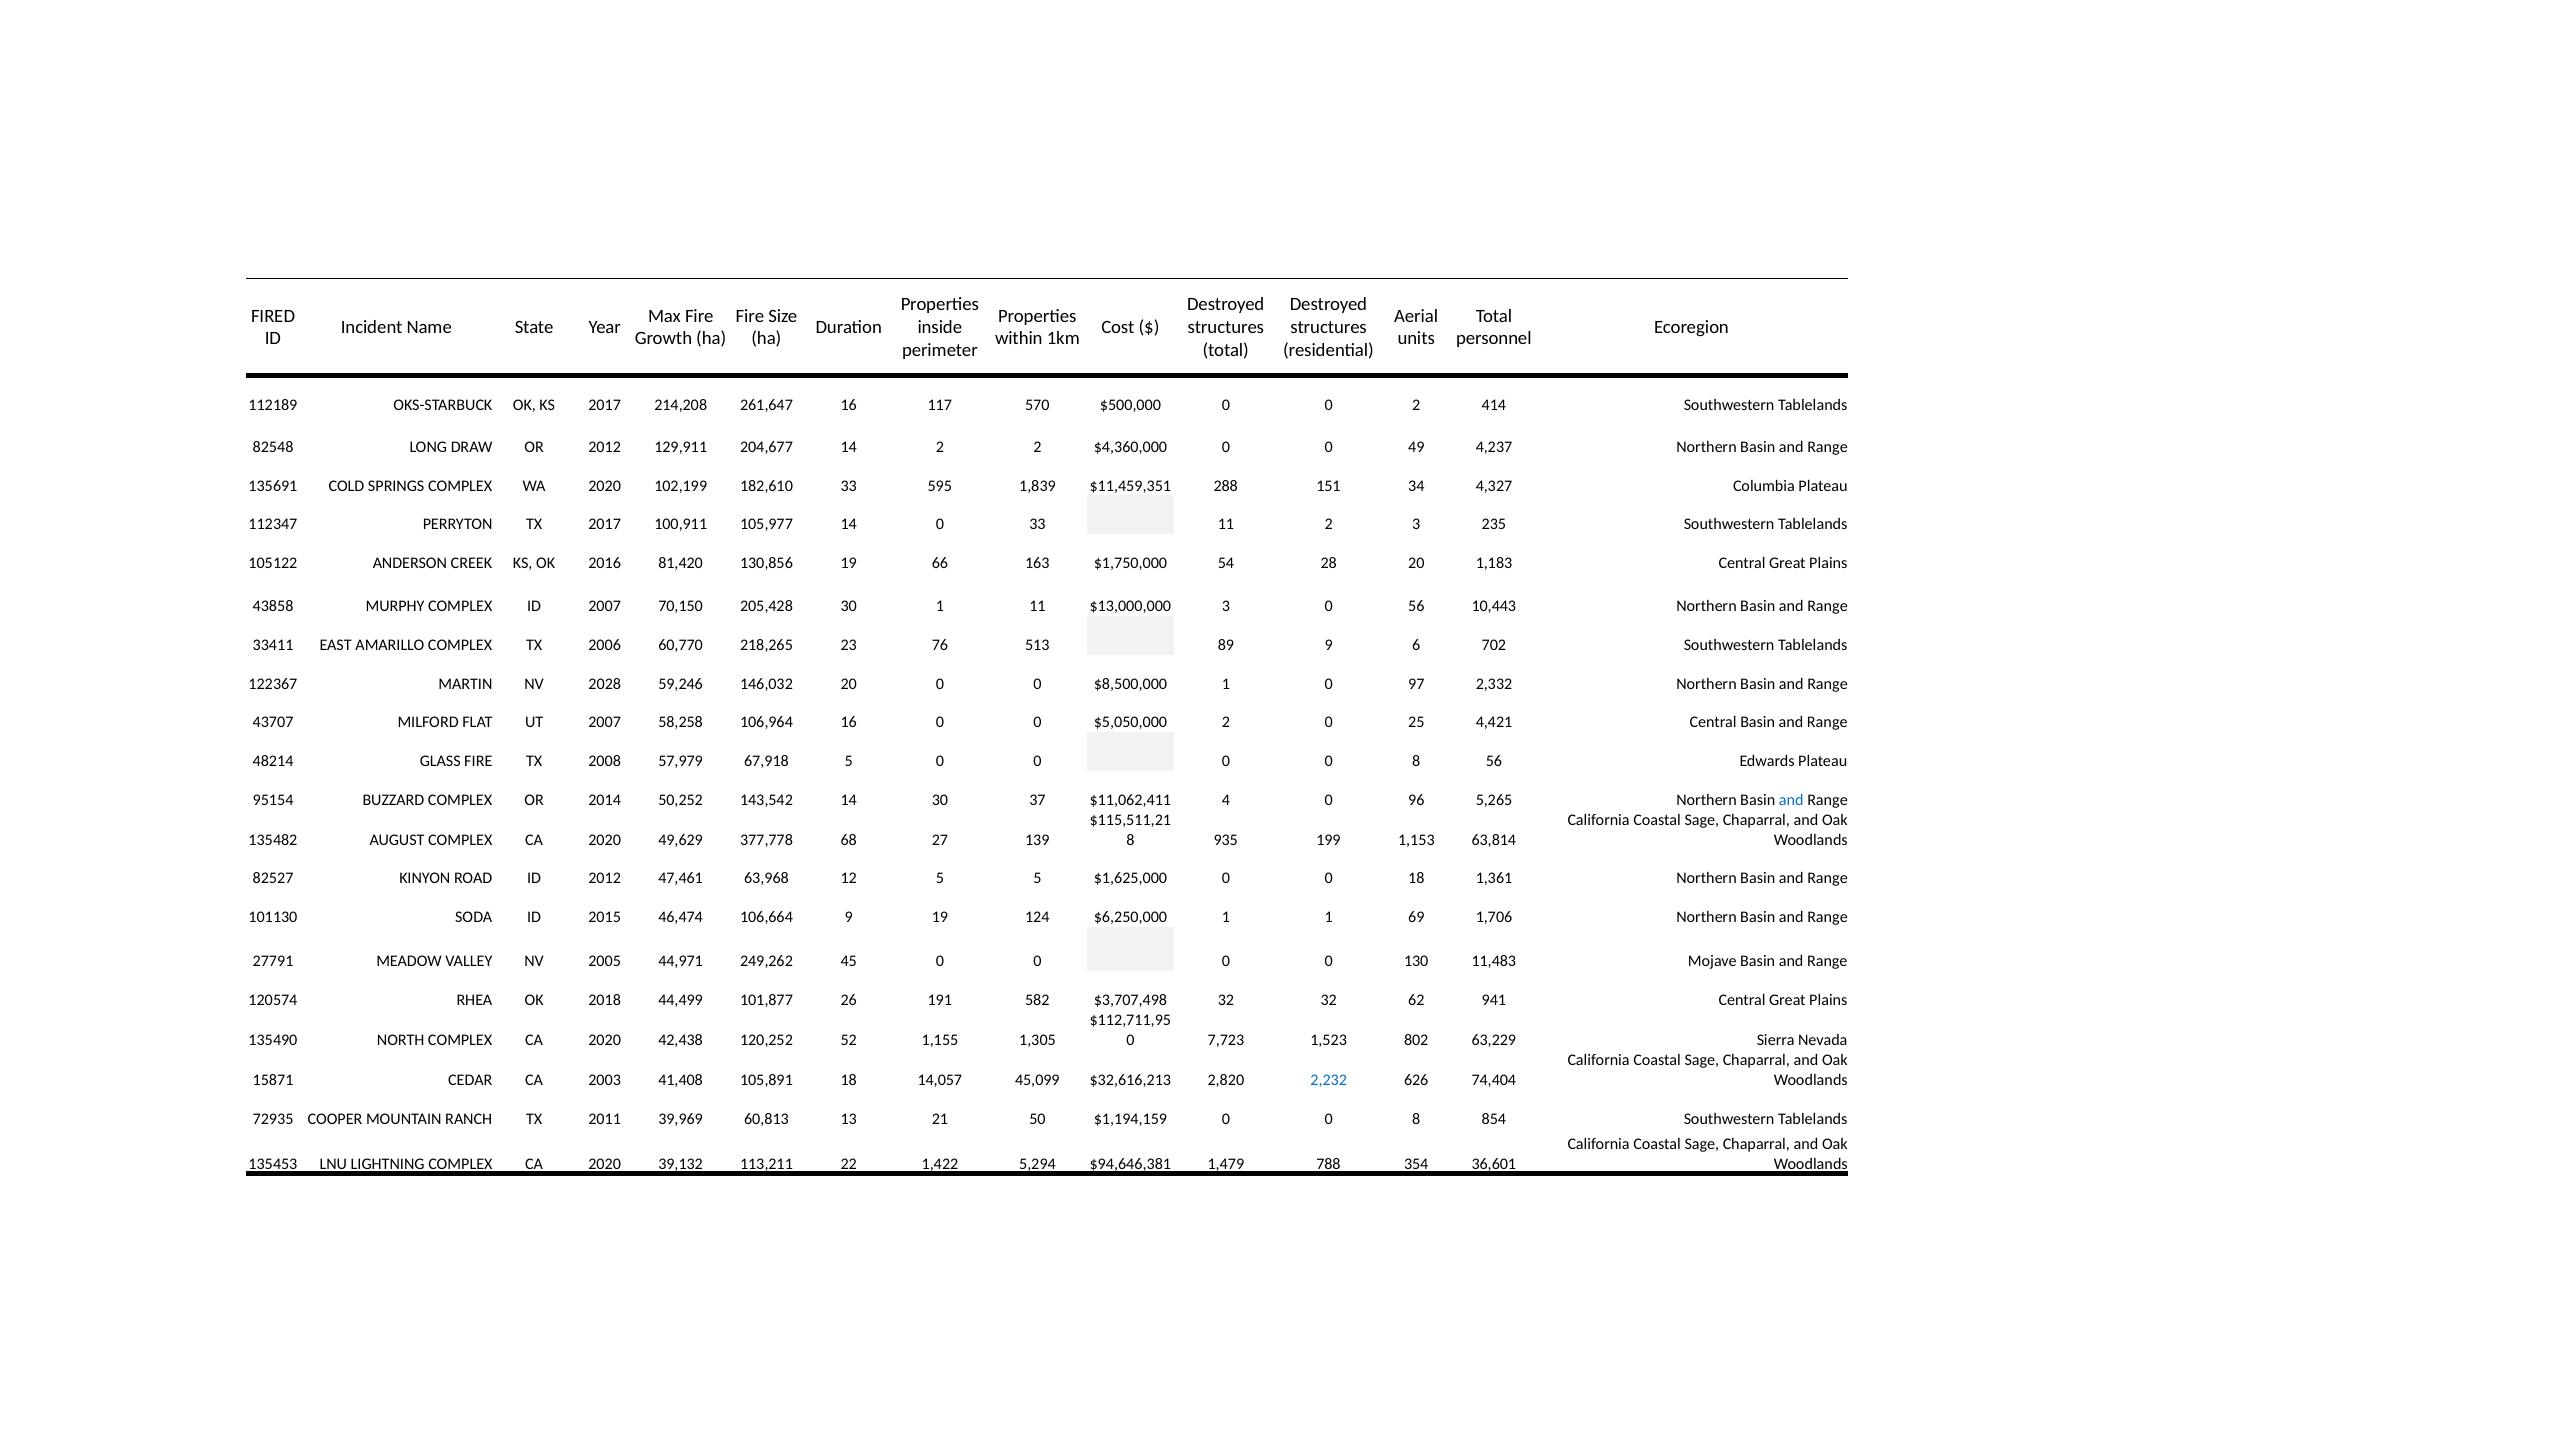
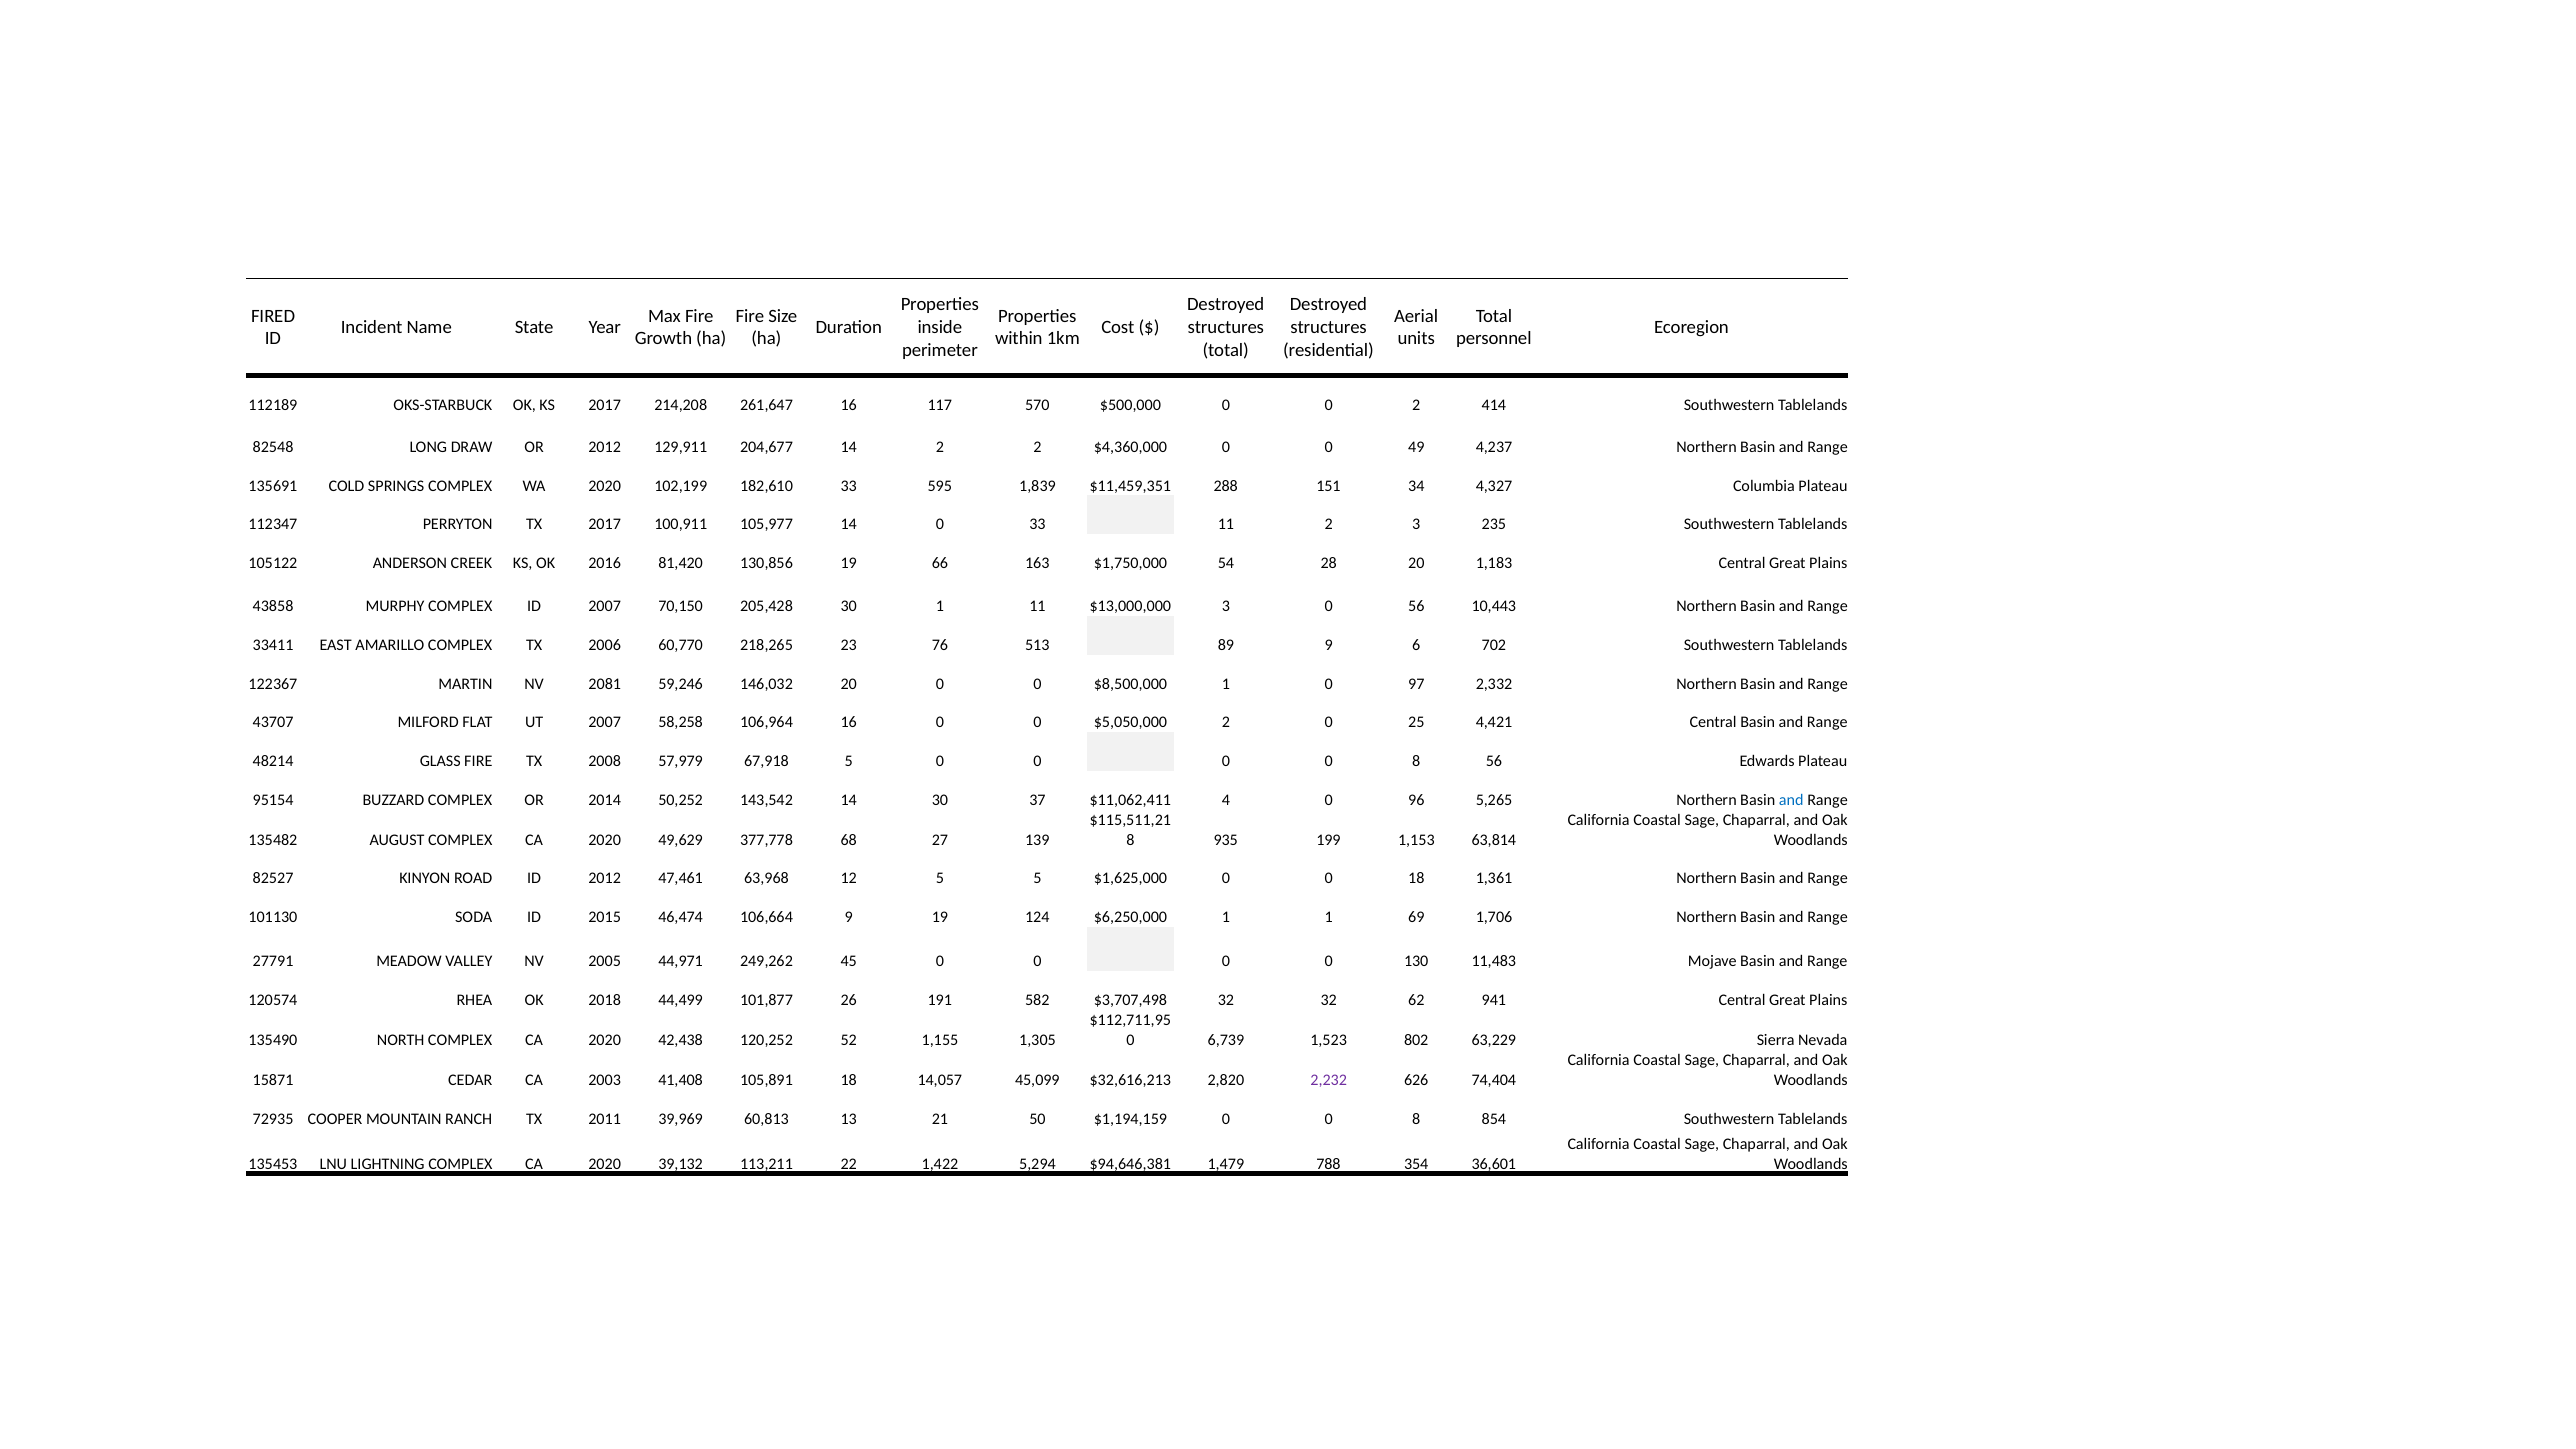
2028: 2028 -> 2081
7,723: 7,723 -> 6,739
2,232 colour: blue -> purple
